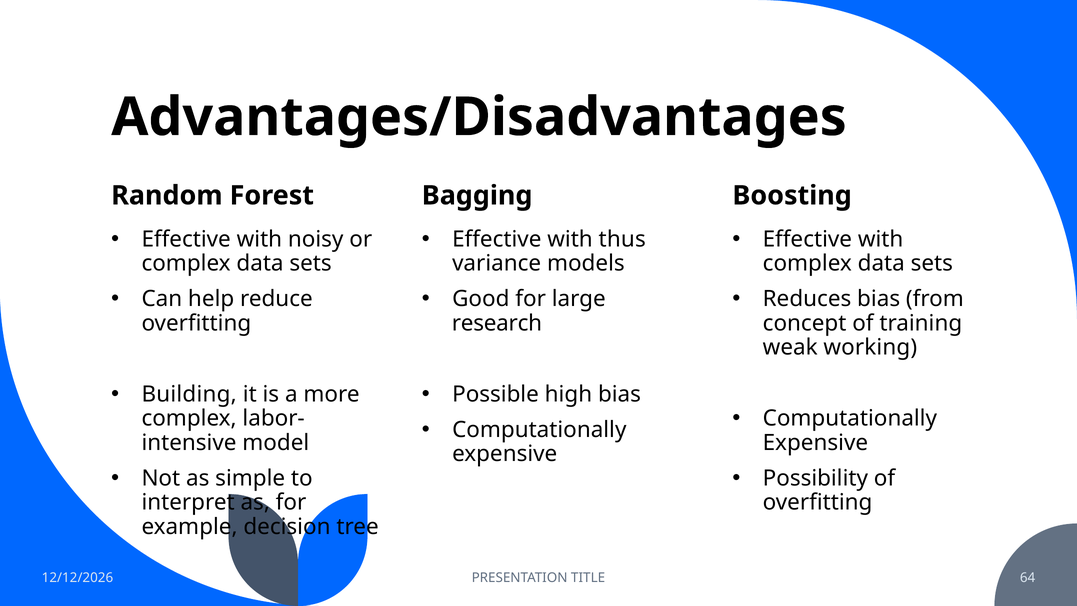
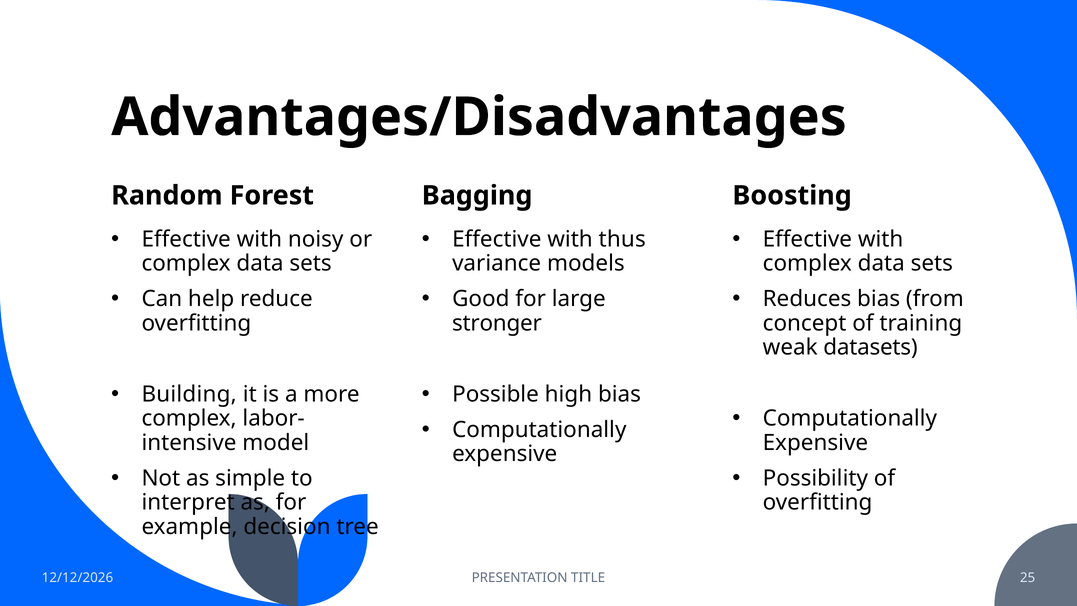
research: research -> stronger
working: working -> datasets
64: 64 -> 25
